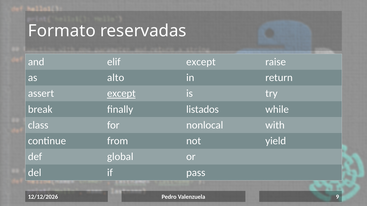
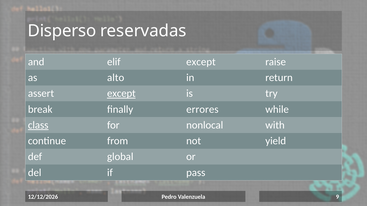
Formato: Formato -> Disperso
listados: listados -> errores
class underline: none -> present
